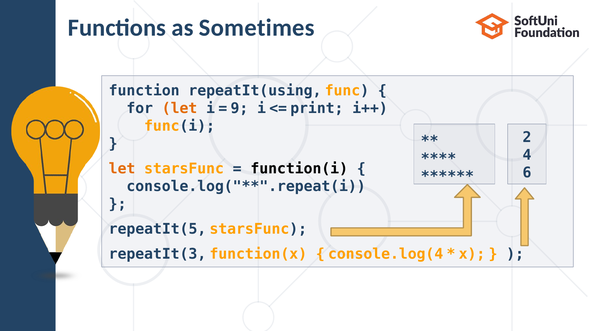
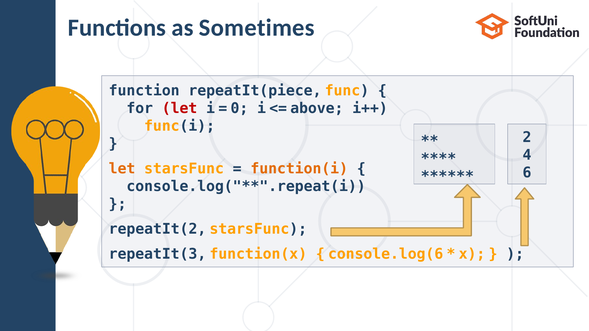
repeatIt(using: repeatIt(using -> repeatIt(piece
let at (180, 108) colour: orange -> red
9: 9 -> 0
print: print -> above
function(i colour: black -> orange
repeatIt(5: repeatIt(5 -> repeatIt(2
console.log(4: console.log(4 -> console.log(6
